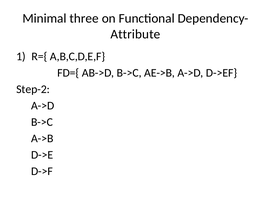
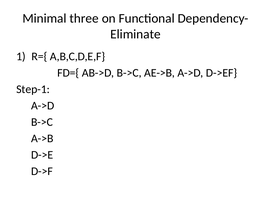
Attribute: Attribute -> Eliminate
Step-2: Step-2 -> Step-1
